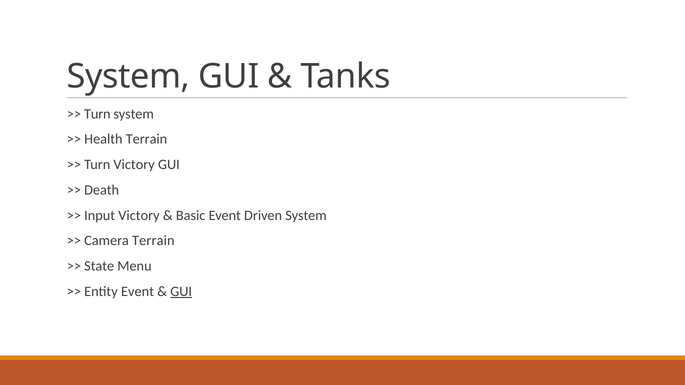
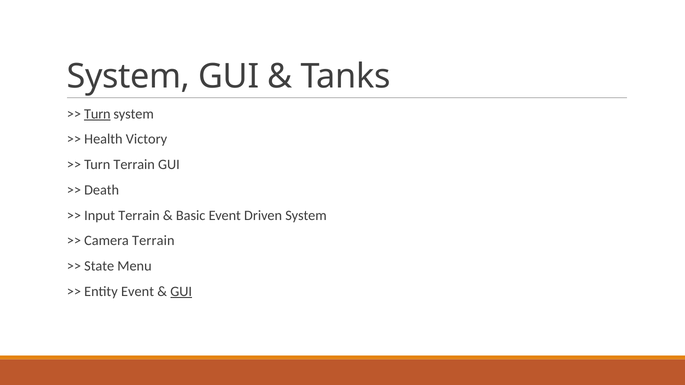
Turn at (97, 114) underline: none -> present
Health Terrain: Terrain -> Victory
Turn Victory: Victory -> Terrain
Input Victory: Victory -> Terrain
